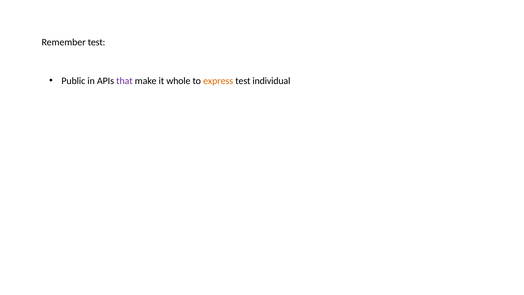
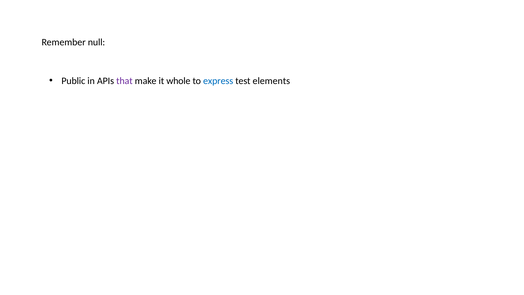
Remember test: test -> null
express colour: orange -> blue
individual: individual -> elements
